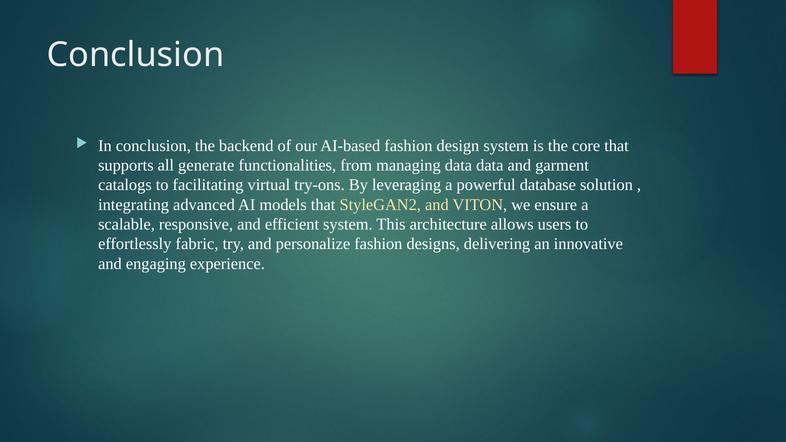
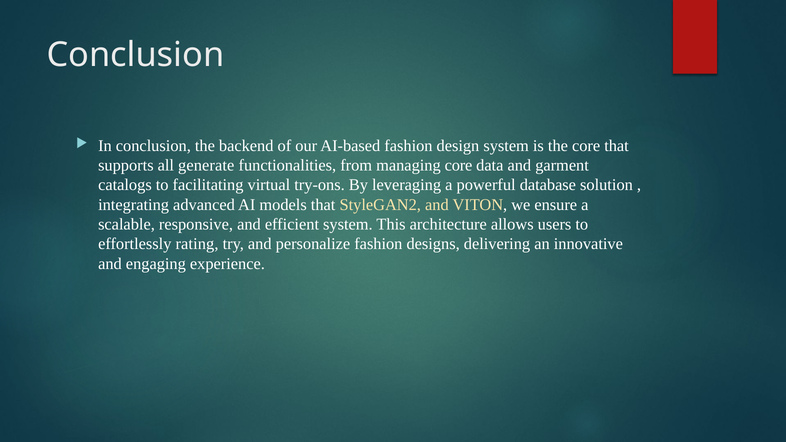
managing data: data -> core
fabric: fabric -> rating
